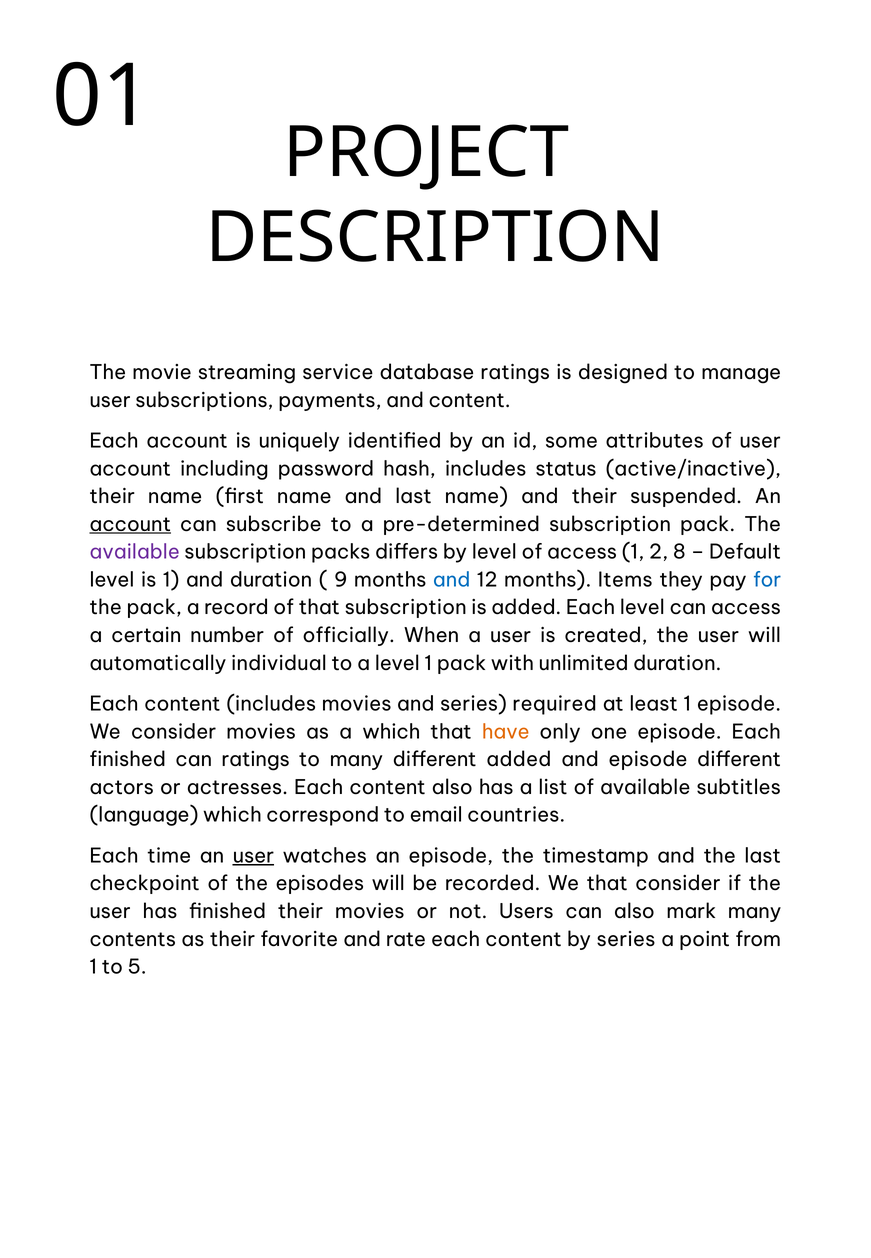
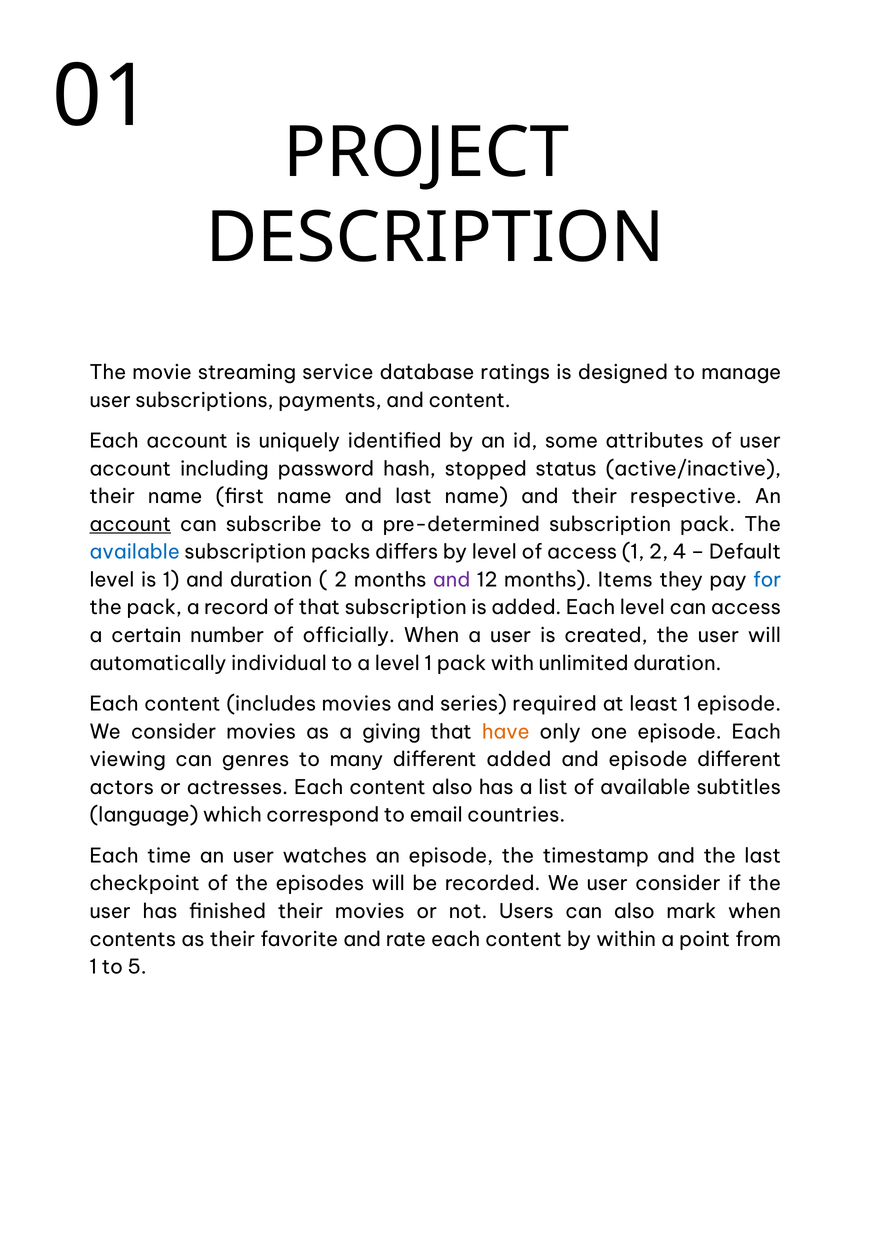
hash includes: includes -> stopped
suspended: suspended -> respective
available at (135, 552) colour: purple -> blue
8: 8 -> 4
9 at (341, 580): 9 -> 2
and at (452, 580) colour: blue -> purple
a which: which -> giving
finished at (128, 760): finished -> viewing
can ratings: ratings -> genres
user at (253, 856) underline: present -> none
We that: that -> user
mark many: many -> when
by series: series -> within
